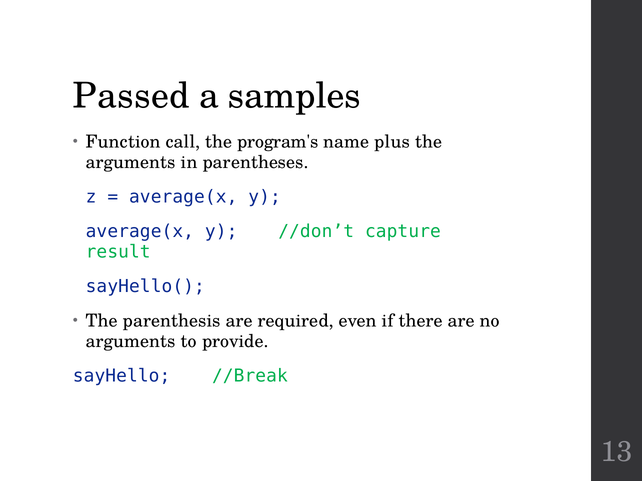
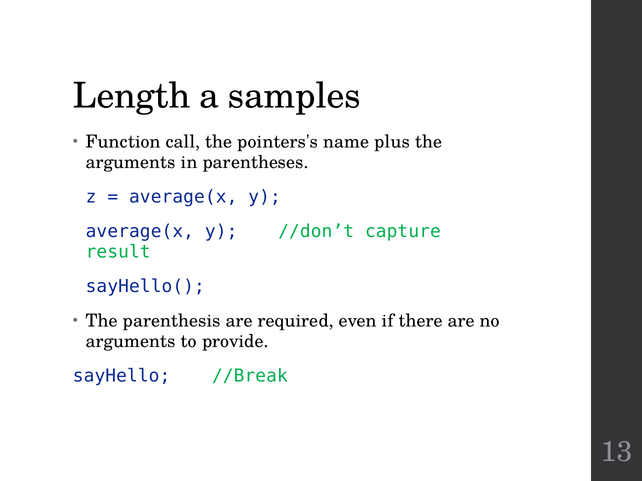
Passed: Passed -> Length
program's: program's -> pointers's
